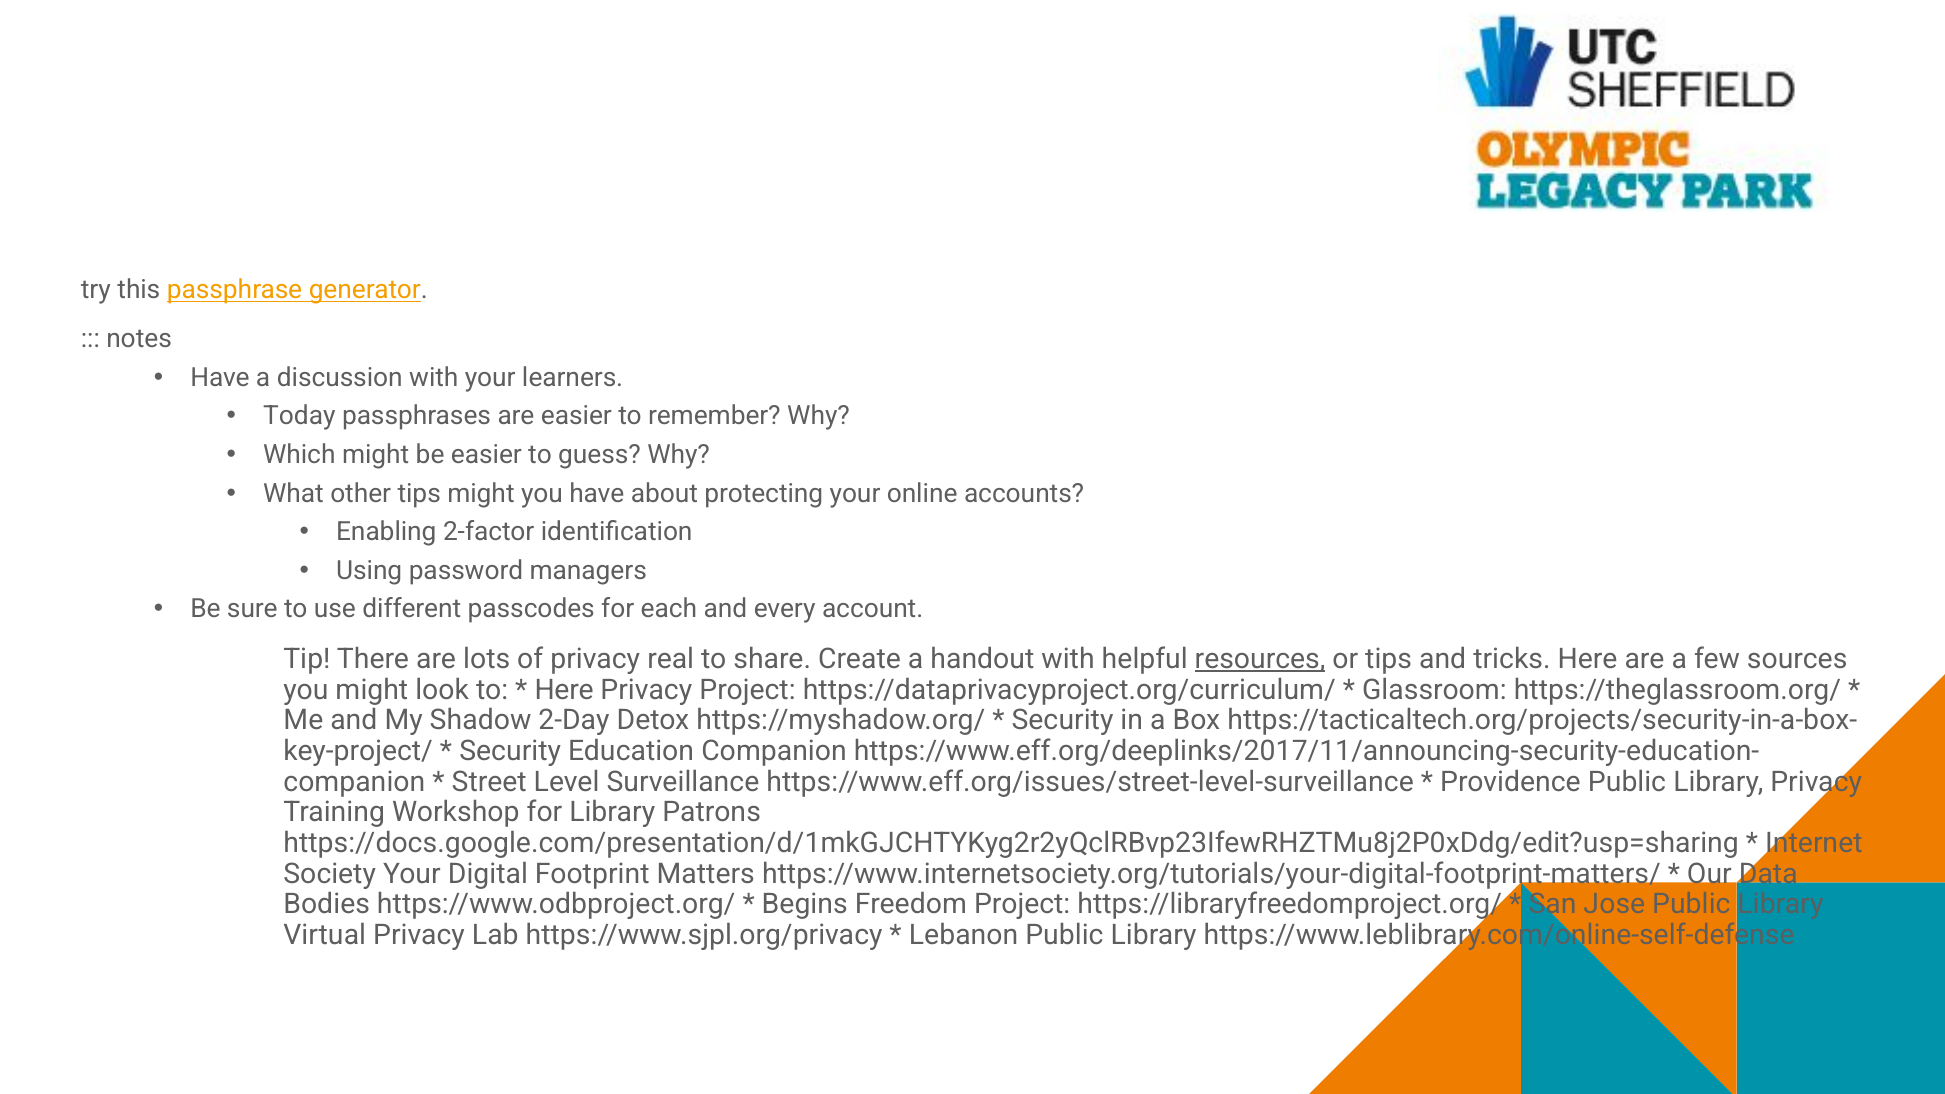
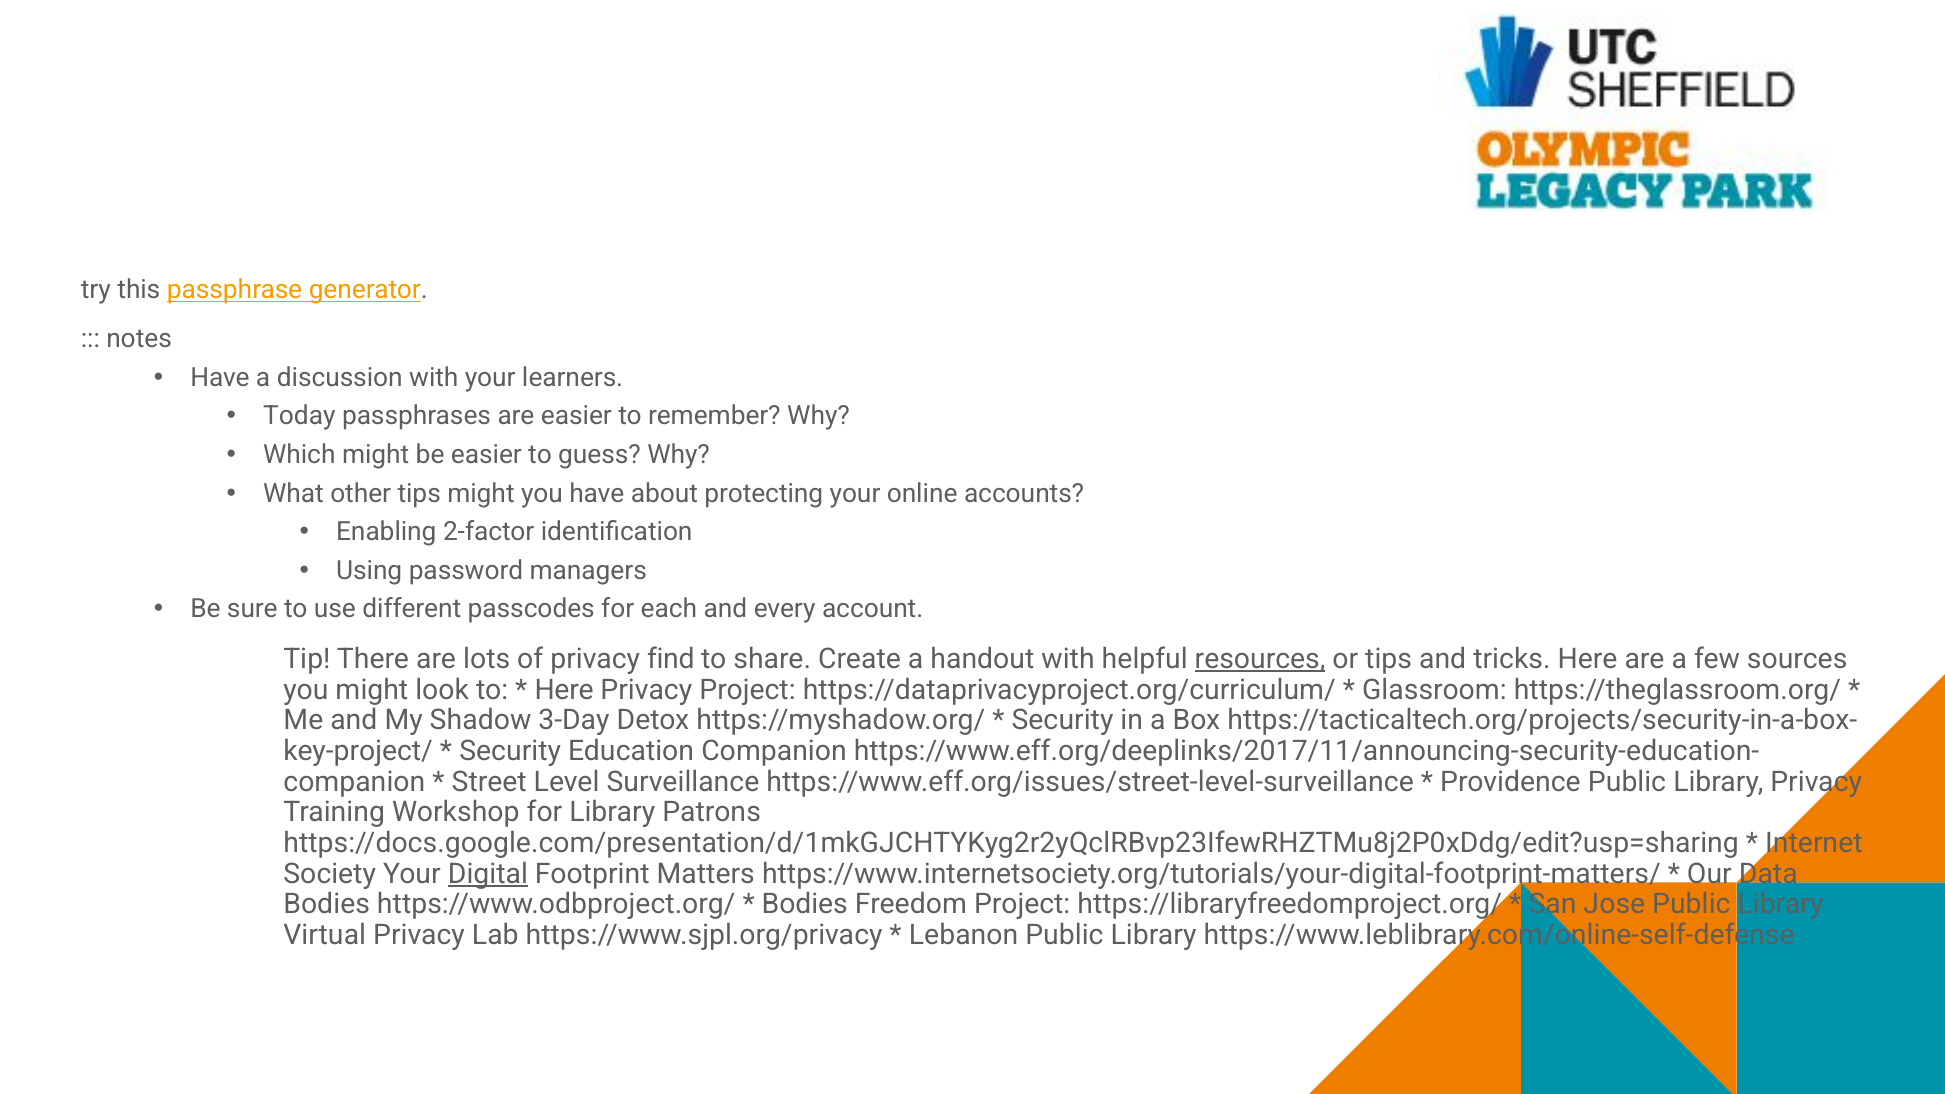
real: real -> find
2-Day: 2-Day -> 3-Day
Digital underline: none -> present
Begins at (805, 904): Begins -> Bodies
